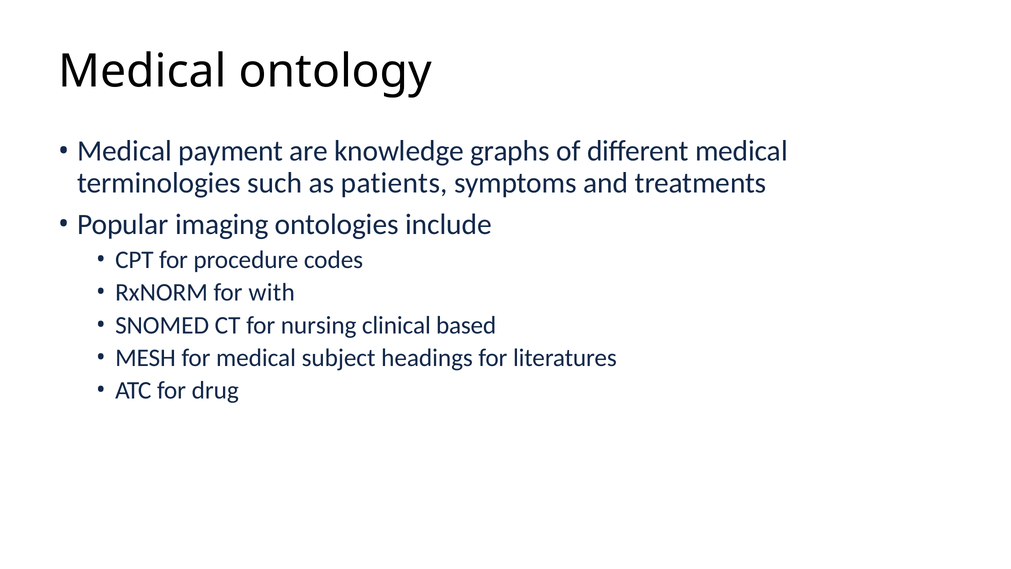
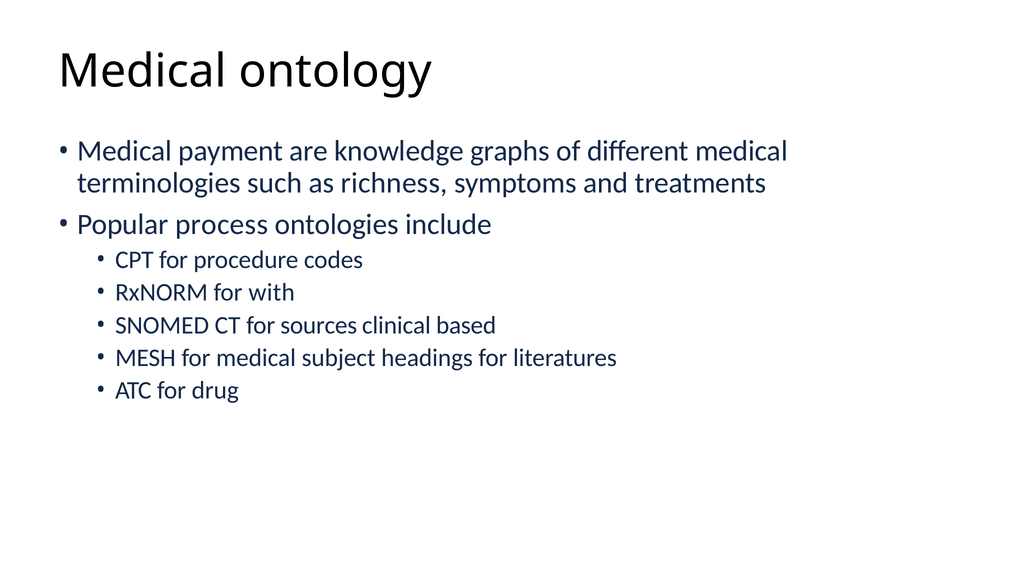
patients: patients -> richness
imaging: imaging -> process
nursing: nursing -> sources
